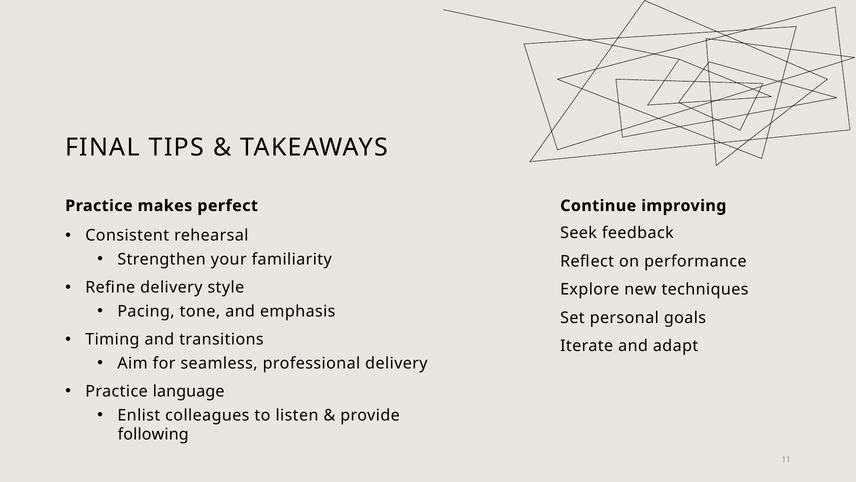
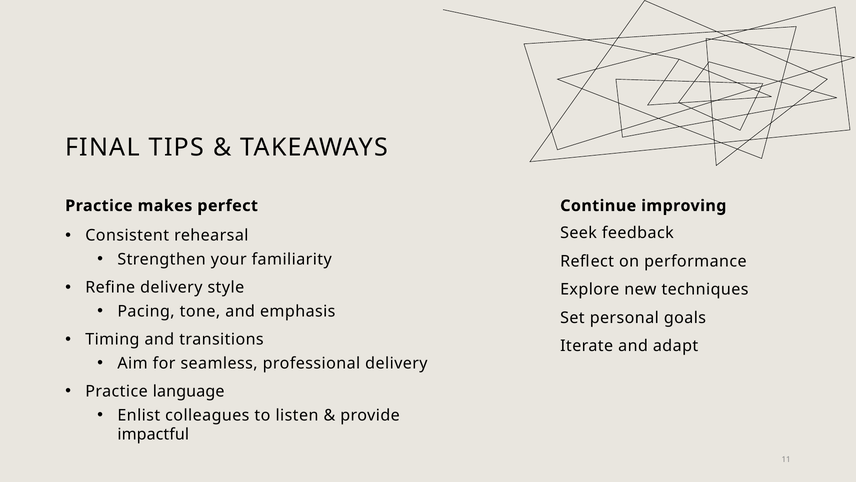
following: following -> impactful
